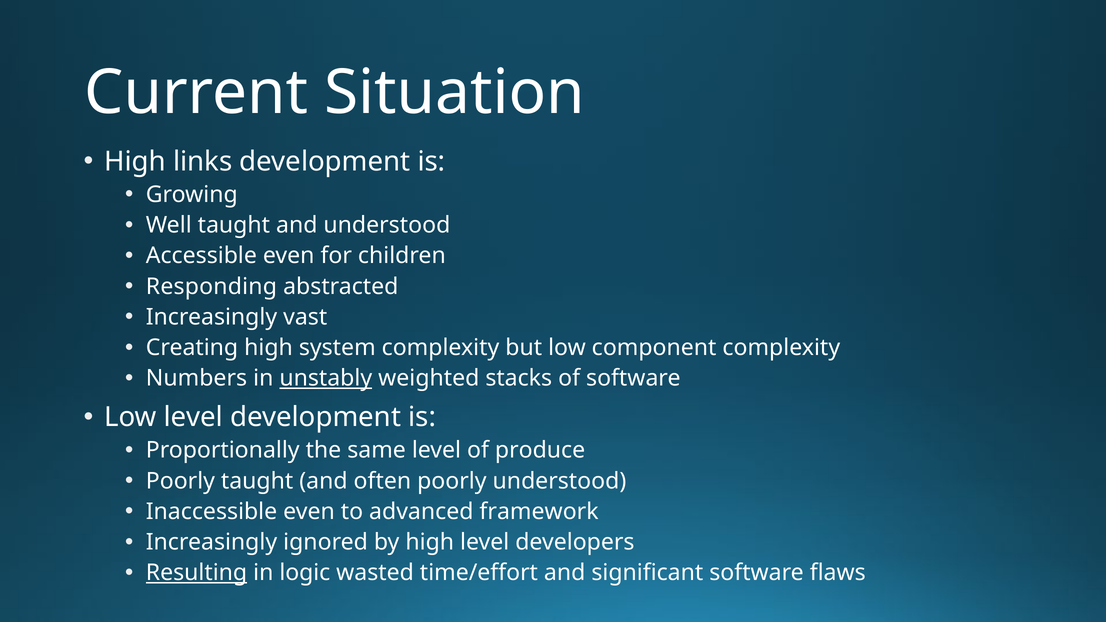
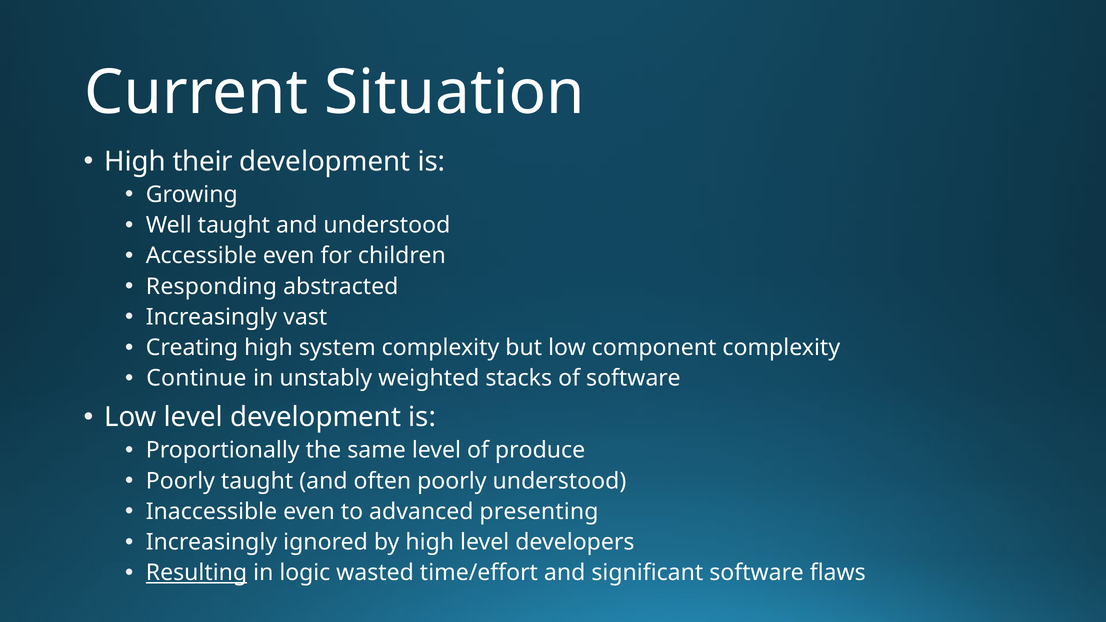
links: links -> their
Numbers: Numbers -> Continue
unstably underline: present -> none
framework: framework -> presenting
